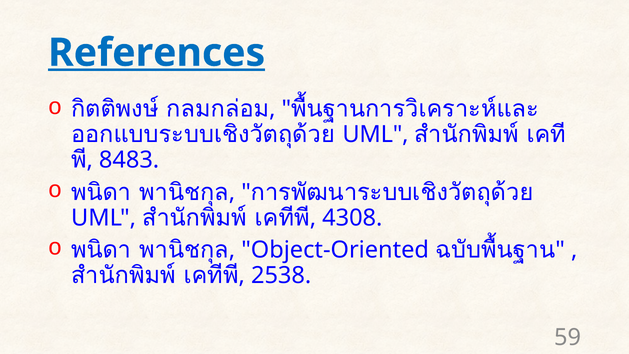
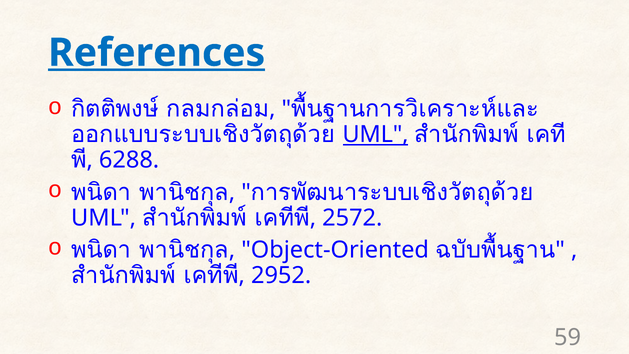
UML at (375, 135) underline: none -> present
8483: 8483 -> 6288
4308: 4308 -> 2572
2538: 2538 -> 2952
